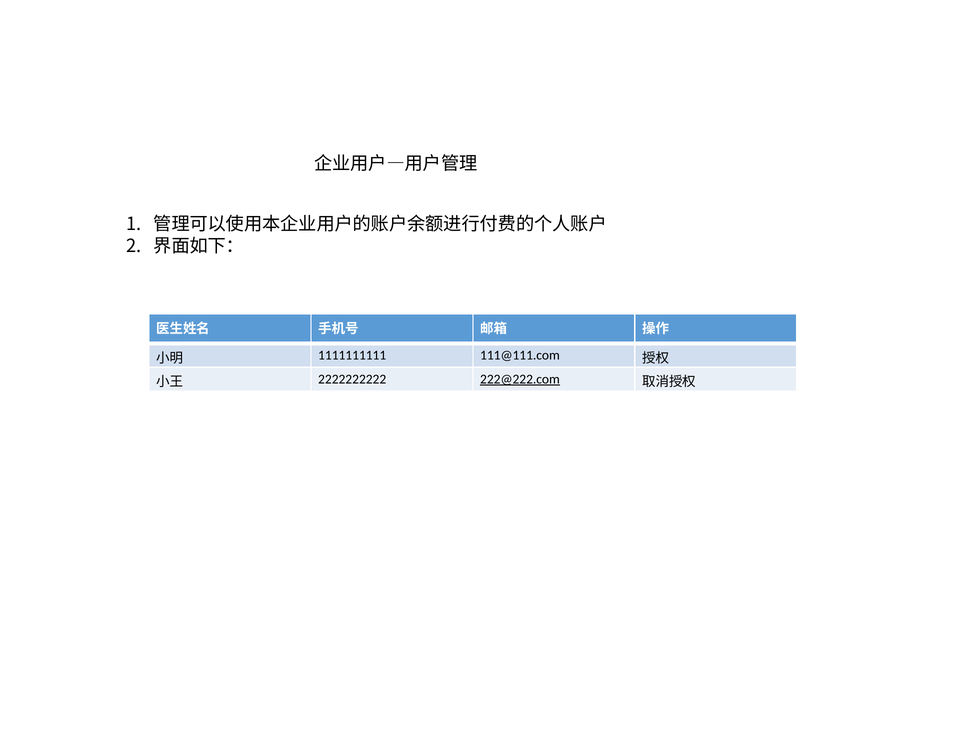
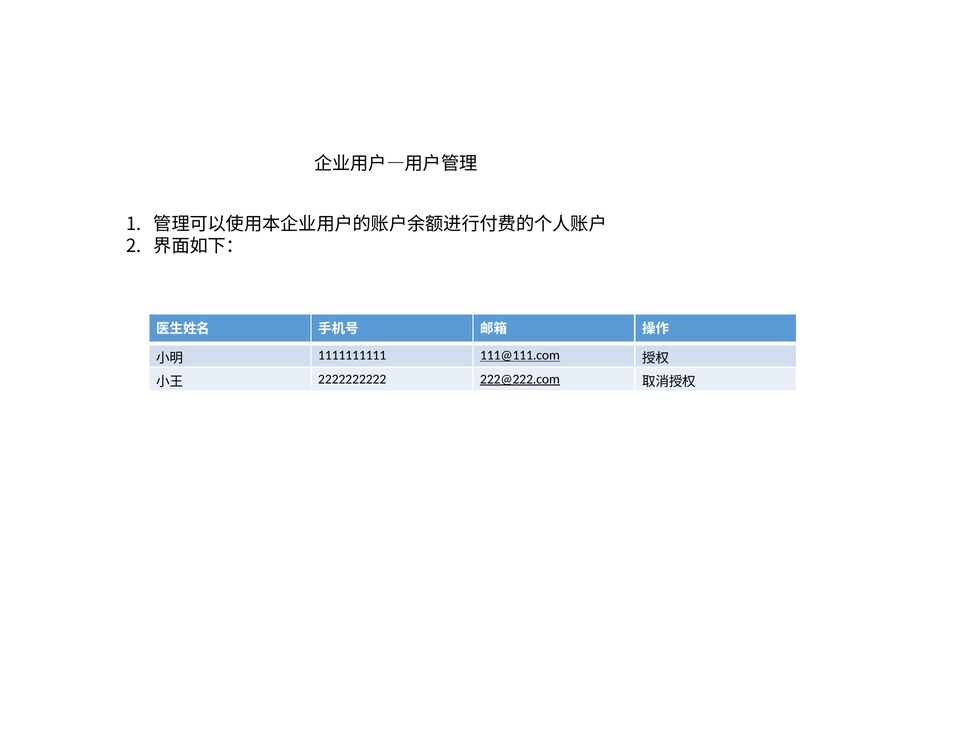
111@111.com underline: none -> present
